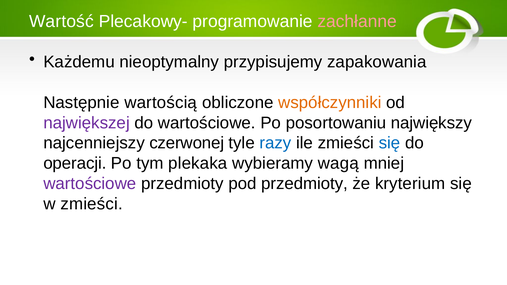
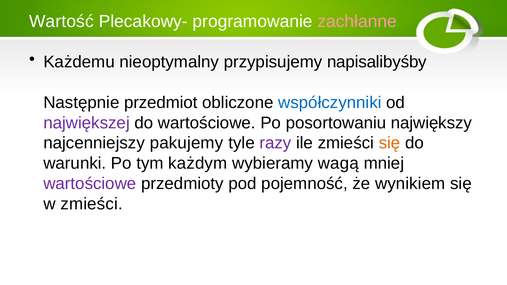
zapakowania: zapakowania -> napisalibyśby
wartością: wartością -> przedmiot
współczynniki colour: orange -> blue
czerwonej: czerwonej -> pakujemy
razy colour: blue -> purple
się at (390, 143) colour: blue -> orange
operacji: operacji -> warunki
plekaka: plekaka -> każdym
pod przedmioty: przedmioty -> pojemność
kryterium: kryterium -> wynikiem
